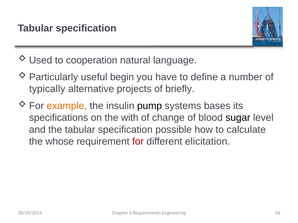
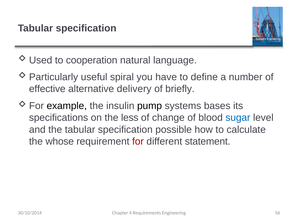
begin: begin -> spiral
typically: typically -> effective
projects: projects -> delivery
example colour: orange -> black
with: with -> less
sugar colour: black -> blue
elicitation: elicitation -> statement
